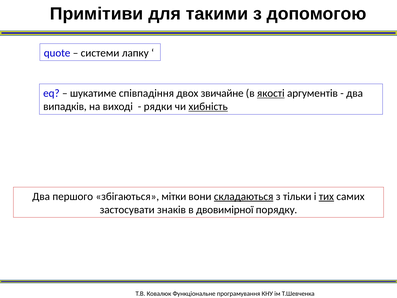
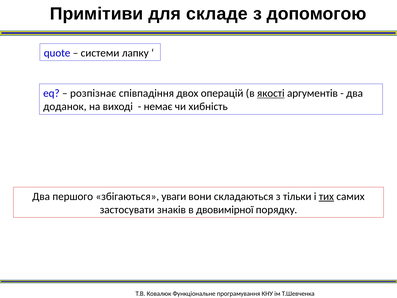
такими: такими -> складе
шукатиме: шукатиме -> розпізнає
звичайне: звичайне -> операцій
випадків: випадків -> доданок
рядки: рядки -> немає
хибність underline: present -> none
мітки: мітки -> уваги
складаються underline: present -> none
